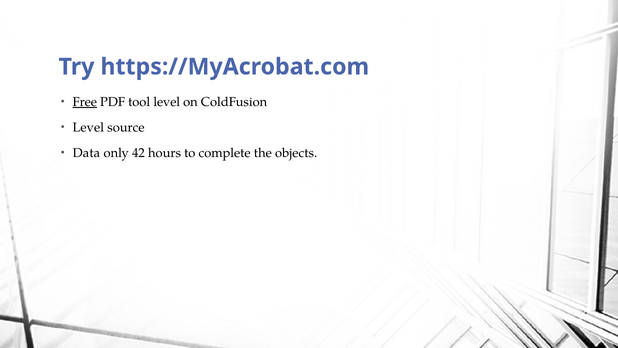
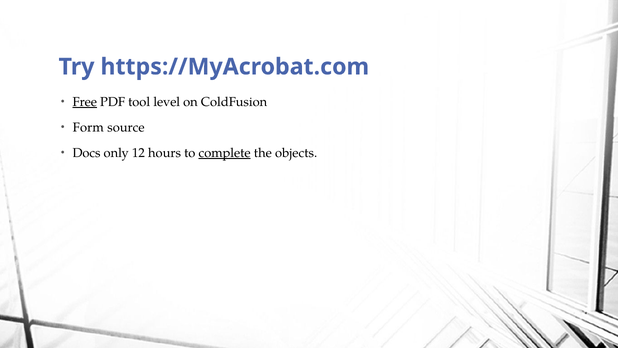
Level at (88, 127): Level -> Form
Data: Data -> Docs
42: 42 -> 12
complete underline: none -> present
